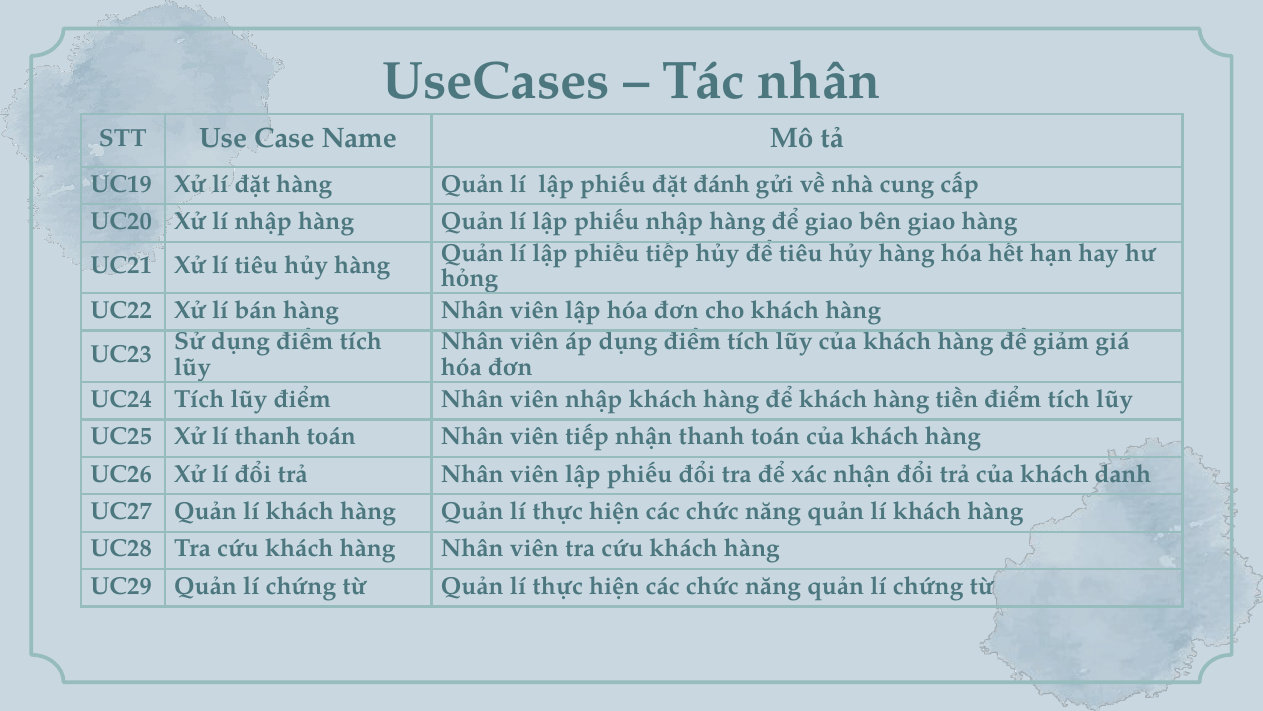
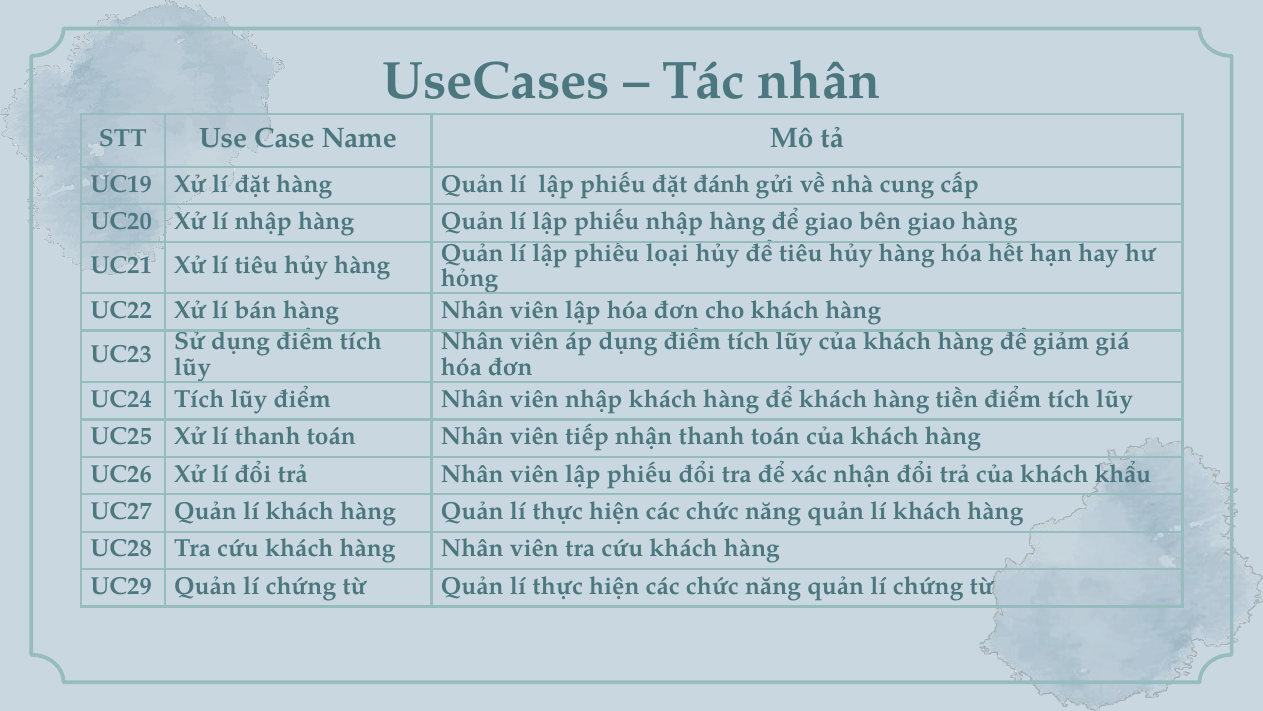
phiếu tiếp: tiếp -> loại
danh: danh -> khẩu
